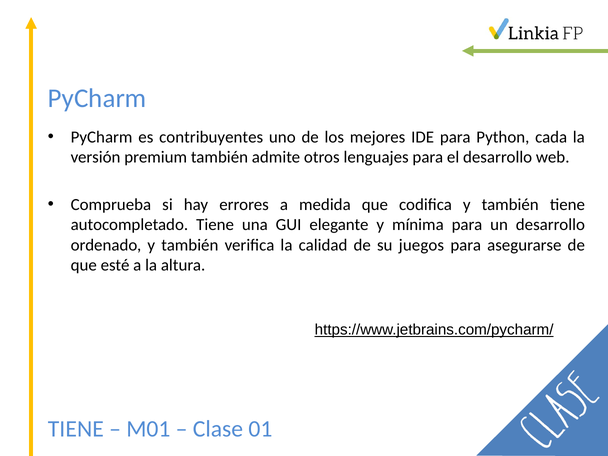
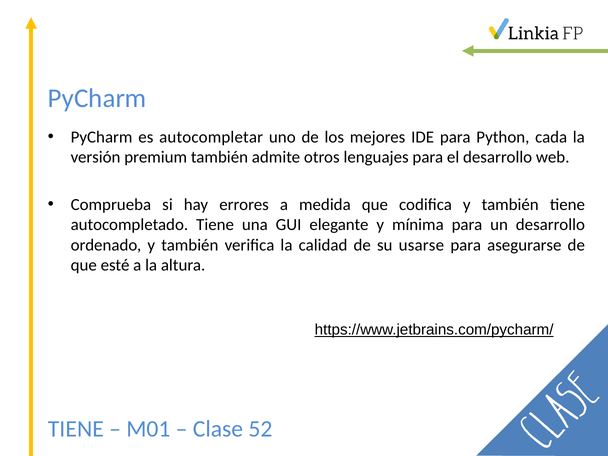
contribuyentes: contribuyentes -> autocompletar
juegos: juegos -> usarse
01: 01 -> 52
